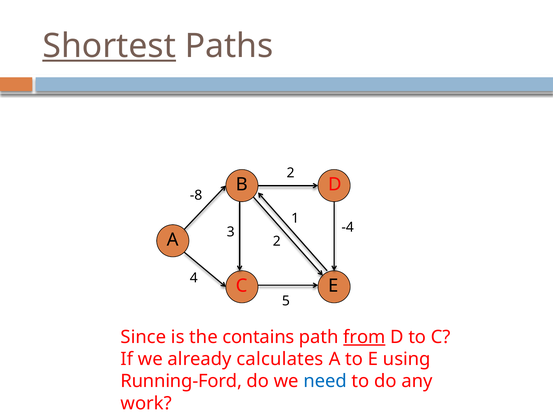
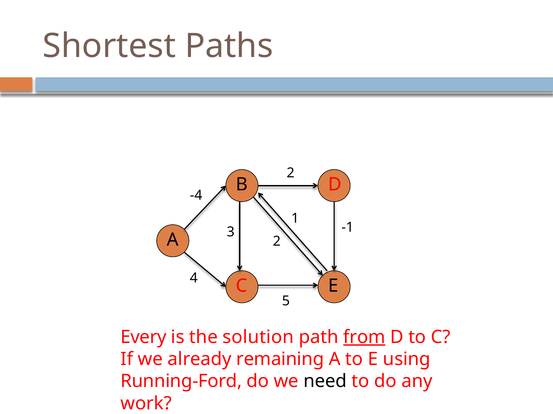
Shortest underline: present -> none
-8: -8 -> -4
-4: -4 -> -1
Since: Since -> Every
contains: contains -> solution
calculates: calculates -> remaining
need colour: blue -> black
